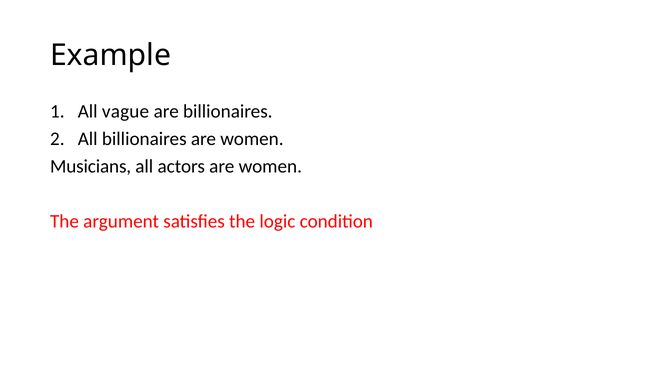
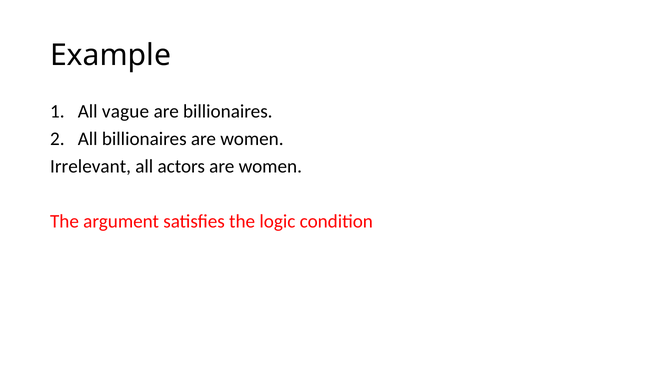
Musicians: Musicians -> Irrelevant
